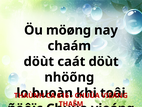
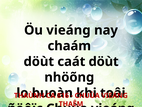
Öu möøng: möøng -> vieáng
